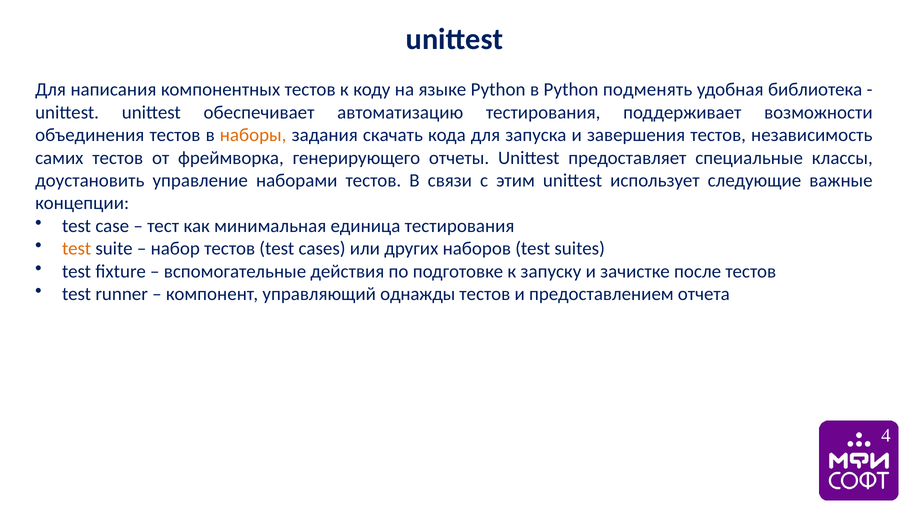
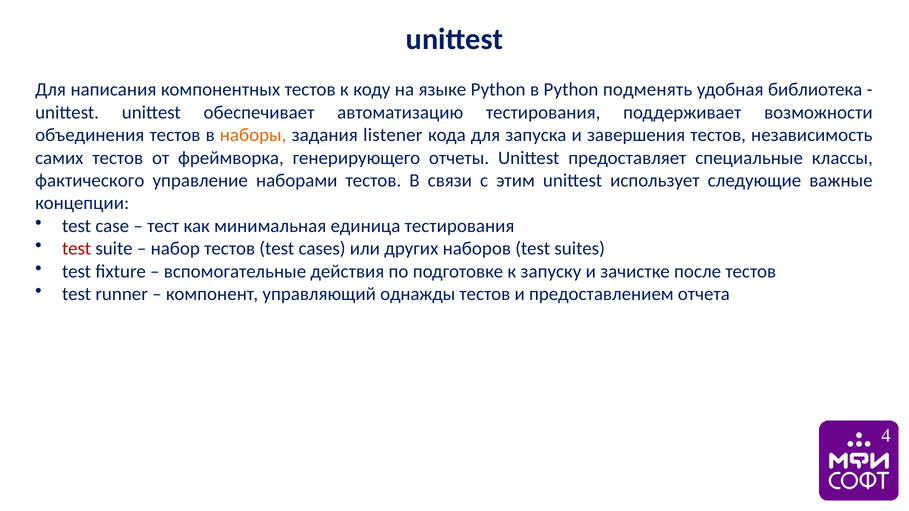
скачать: скачать -> listener
доустановить: доустановить -> фактического
test at (77, 249) colour: orange -> red
